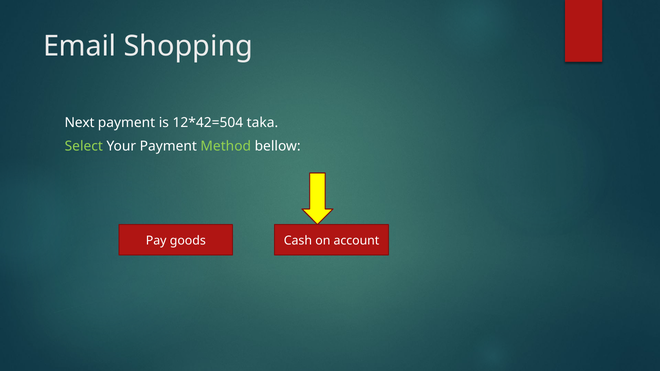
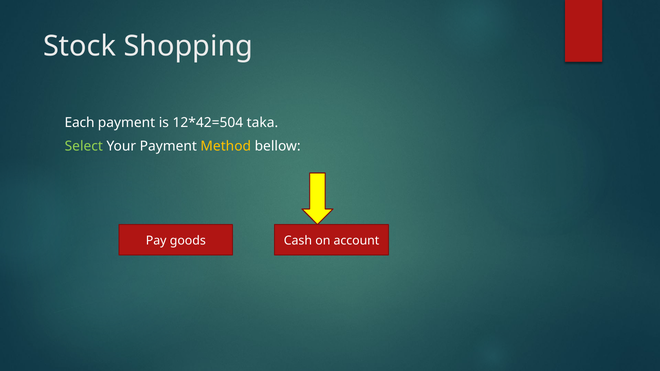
Email: Email -> Stock
Next: Next -> Each
Method colour: light green -> yellow
